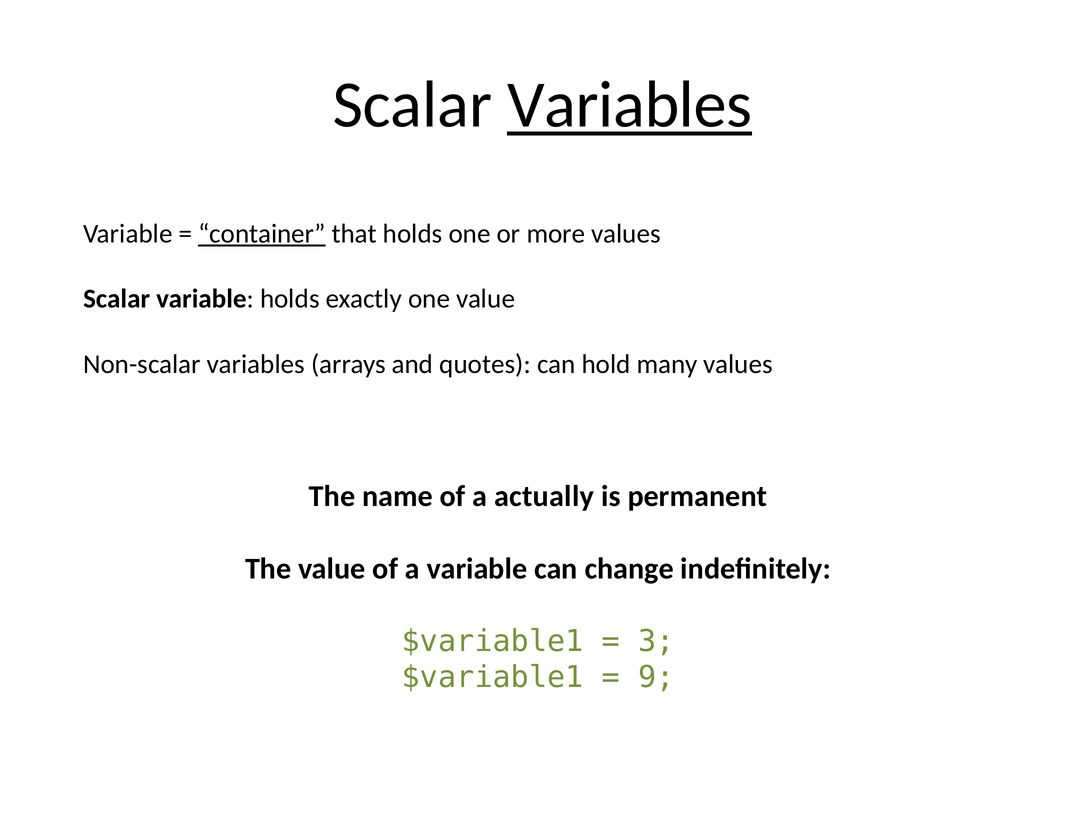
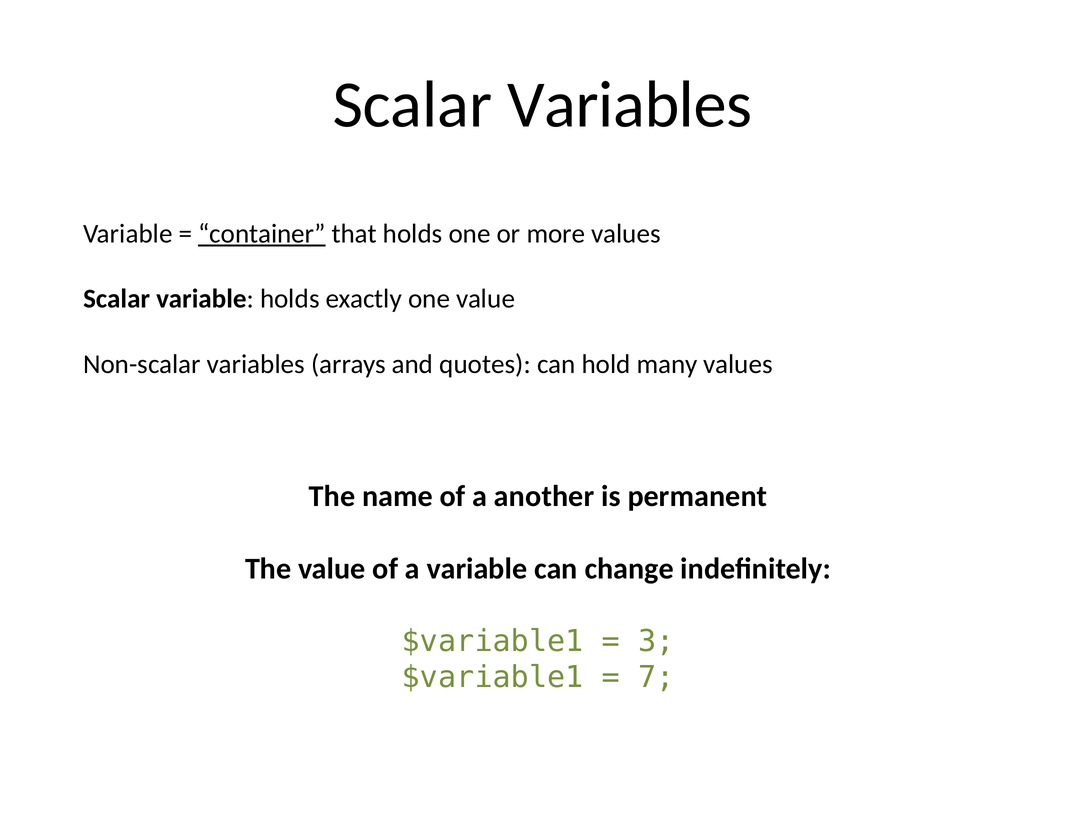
Variables at (630, 105) underline: present -> none
actually: actually -> another
9: 9 -> 7
